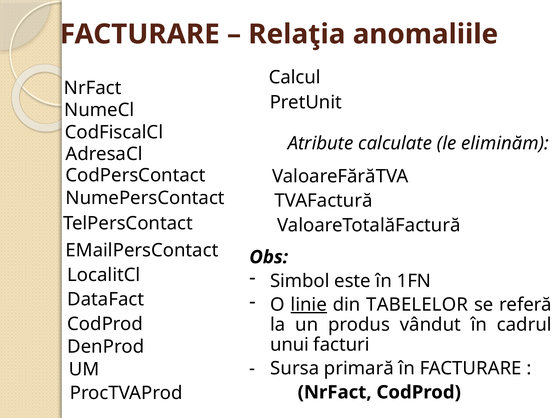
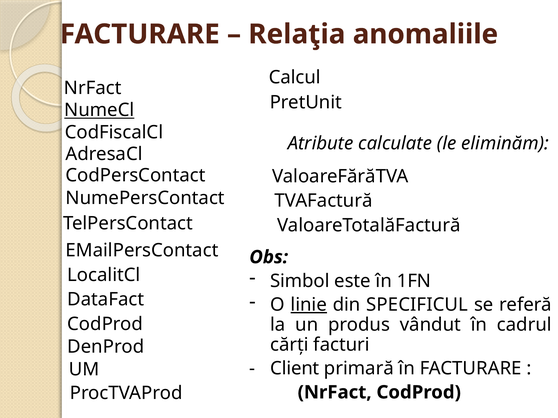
NumeCl underline: none -> present
TABELELOR: TABELELOR -> SPECIFICUL
unui: unui -> cărţi
Sursa: Sursa -> Client
